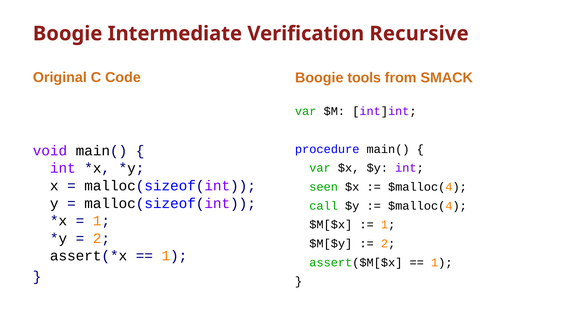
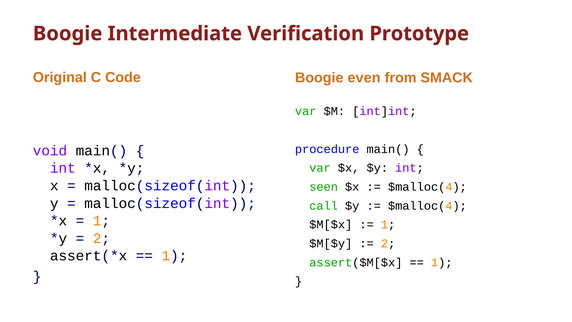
Recursive: Recursive -> Prototype
tools: tools -> even
